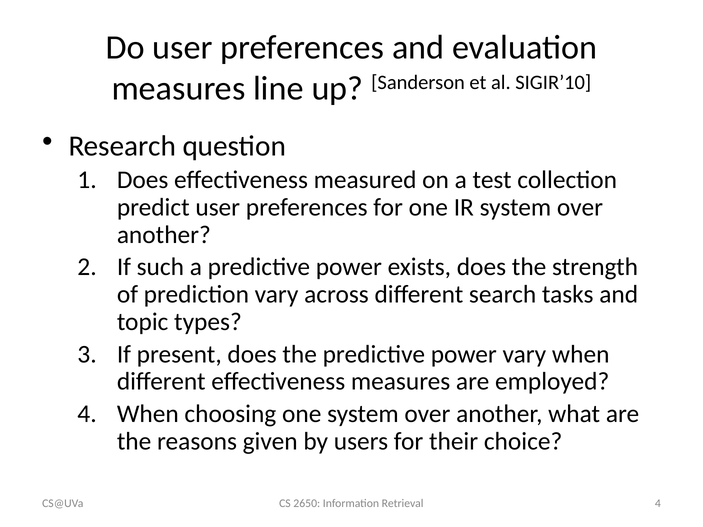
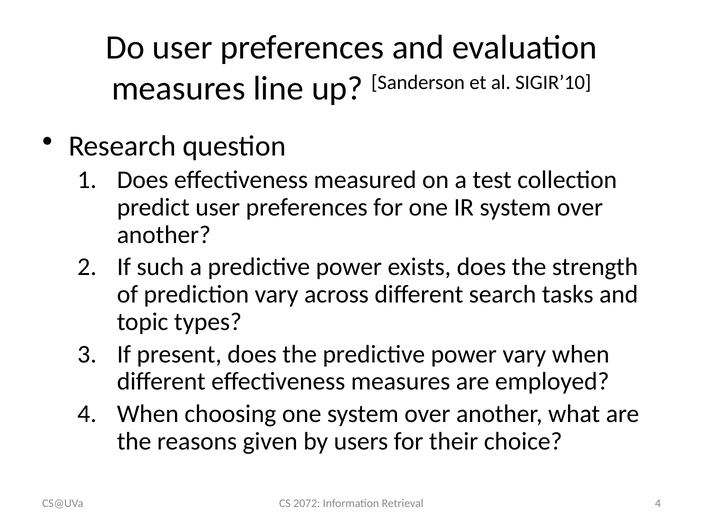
2650: 2650 -> 2072
